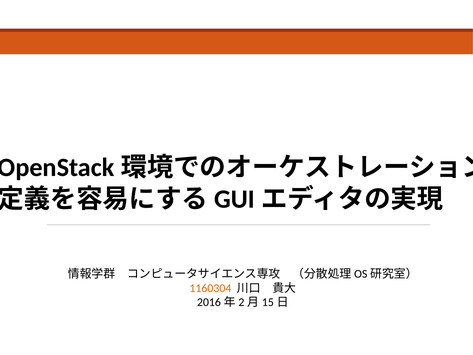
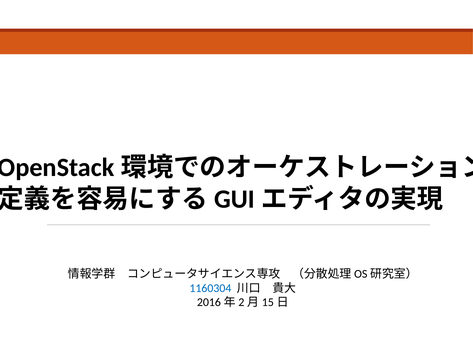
1160304 colour: orange -> blue
